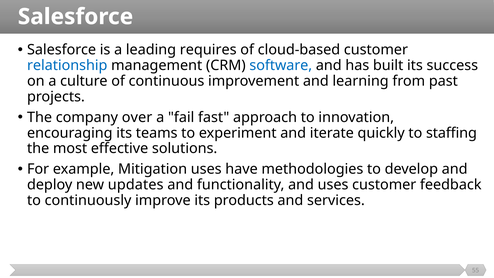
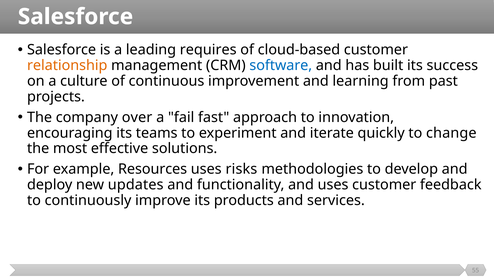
relationship colour: blue -> orange
staffing: staffing -> change
Mitigation: Mitigation -> Resources
have: have -> risks
